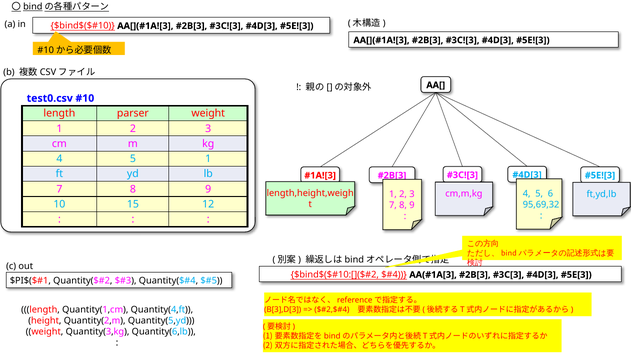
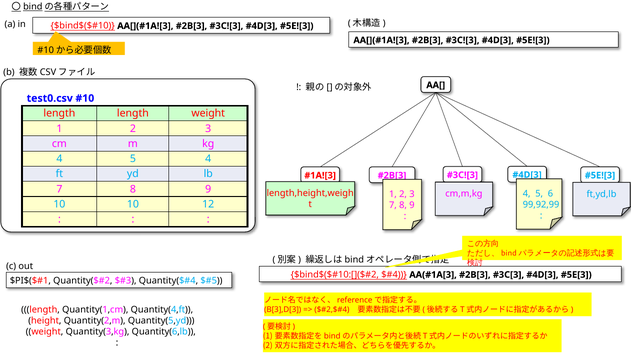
length parser: parser -> length
5 1: 1 -> 4
10 15: 15 -> 10
95,69,32: 95,69,32 -> 99,92,99
